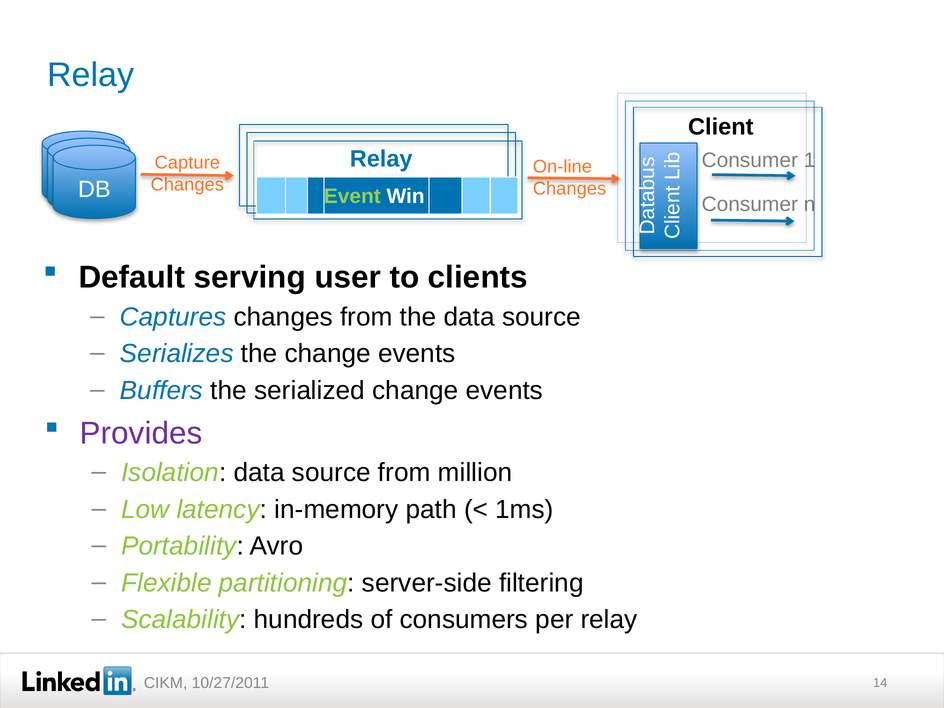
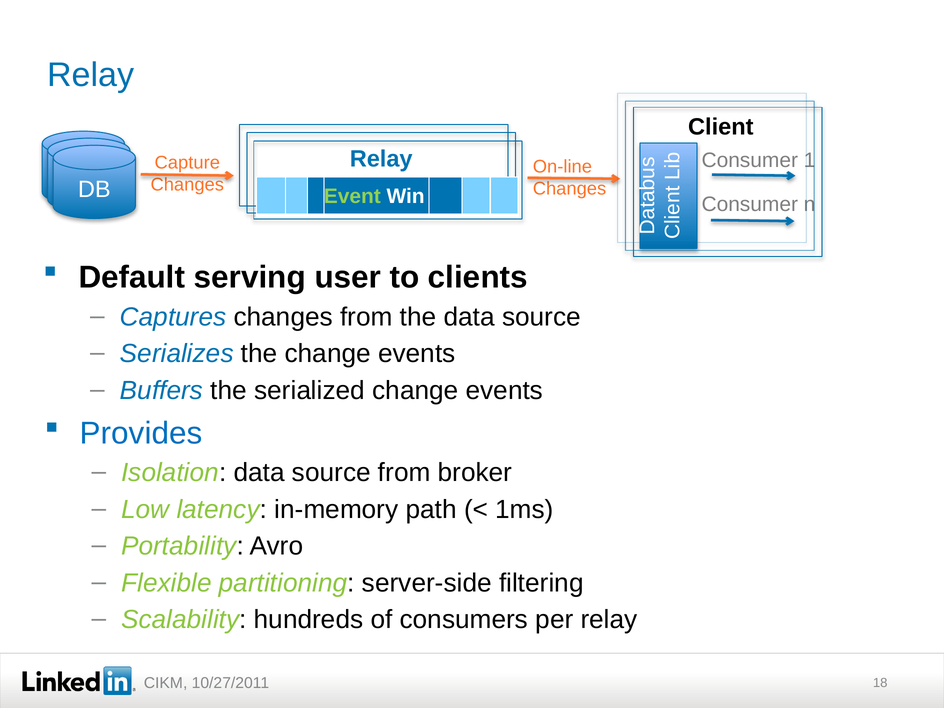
Provides colour: purple -> blue
million: million -> broker
14: 14 -> 18
